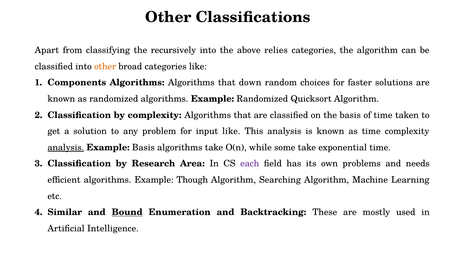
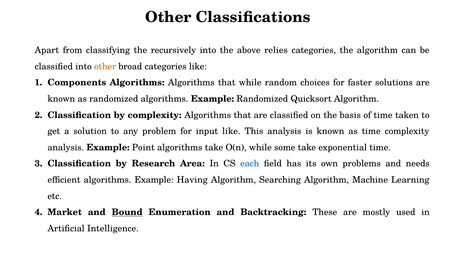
that down: down -> while
analysis at (66, 148) underline: present -> none
Example Basis: Basis -> Point
each colour: purple -> blue
Though: Though -> Having
Similar: Similar -> Market
